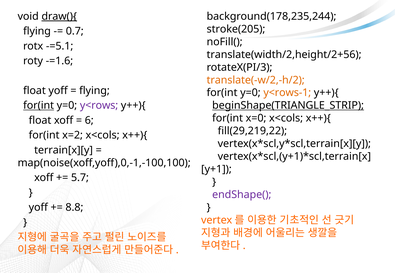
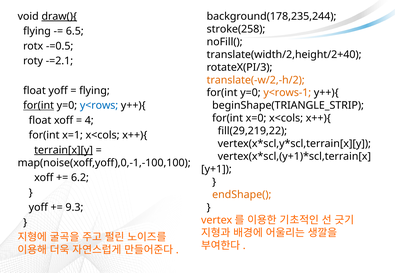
stroke(205: stroke(205 -> stroke(258
0.7: 0.7 -> 6.5
-=5.1: -=5.1 -> -=0.5
translate(width/2,height/2+56: translate(width/2,height/2+56 -> translate(width/2,height/2+40
-=1.6: -=1.6 -> -=2.1
y<rows colour: purple -> blue
beginShape(TRIANGLE_STRIP underline: present -> none
6: 6 -> 4
x=2: x=2 -> x=1
terrain[x][y underline: none -> present
5.7: 5.7 -> 6.2
endShape( colour: purple -> orange
8.8: 8.8 -> 9.3
